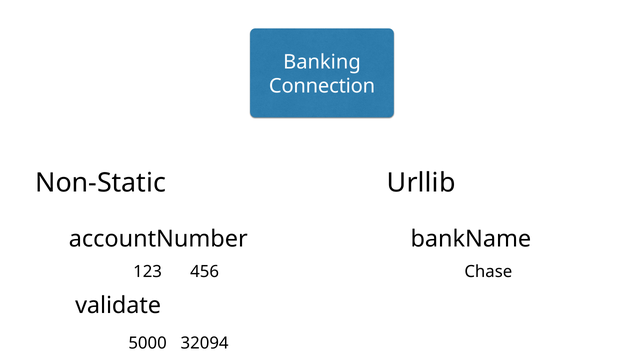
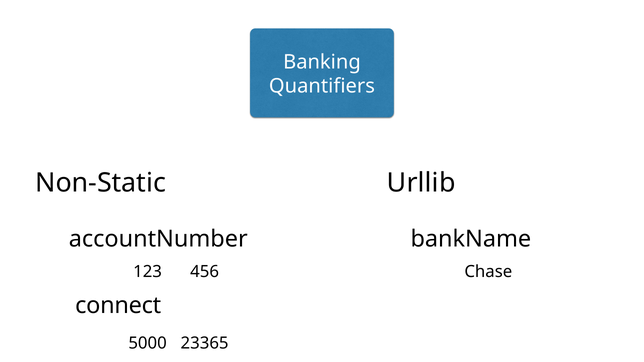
Connection: Connection -> Quantifiers
validate: validate -> connect
32094: 32094 -> 23365
